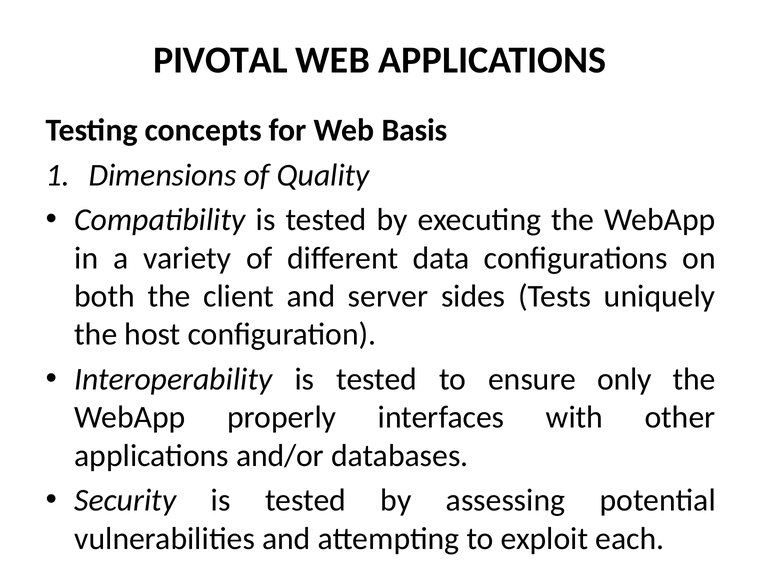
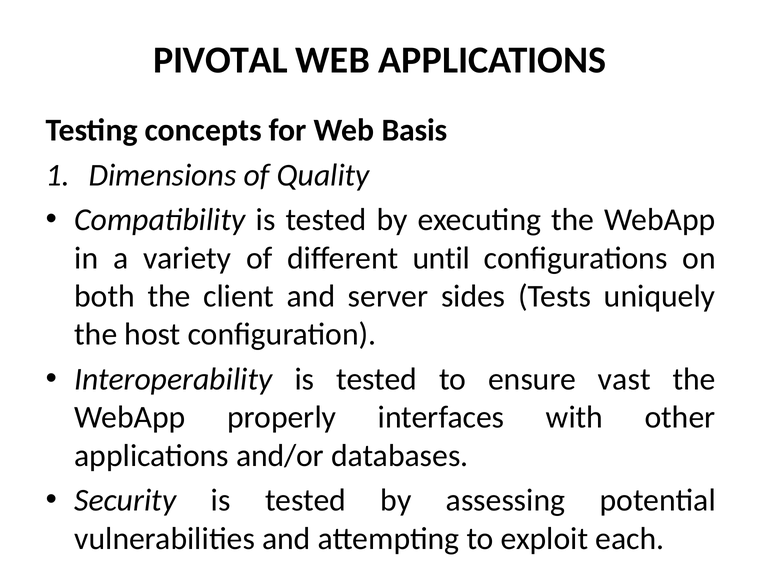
data: data -> until
only: only -> vast
